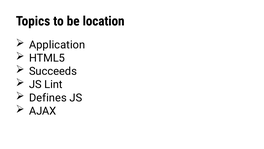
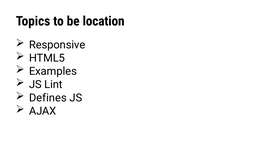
Application: Application -> Responsive
Succeeds: Succeeds -> Examples
